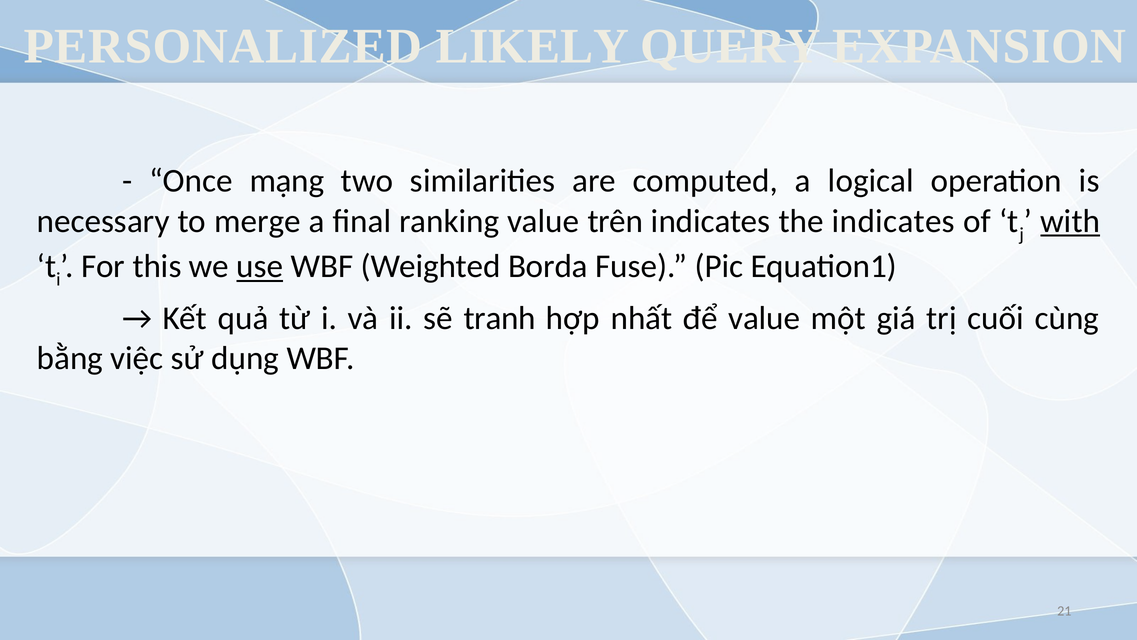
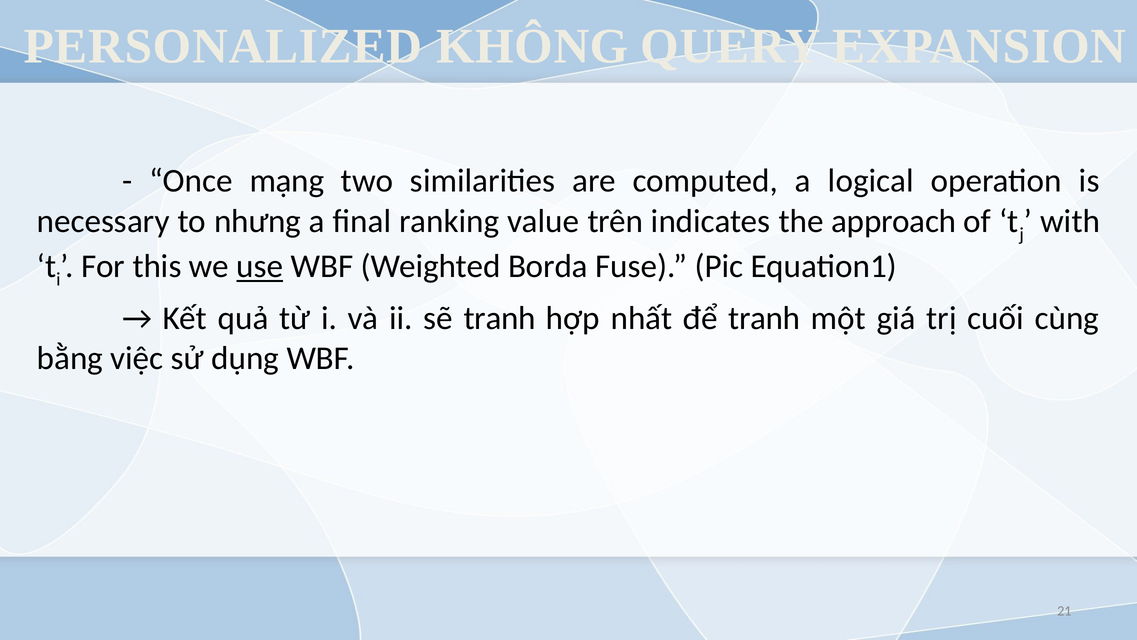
LIKELY: LIKELY -> KHÔNG
merge: merge -> nhưng
the indicates: indicates -> approach
with underline: present -> none
để value: value -> tranh
